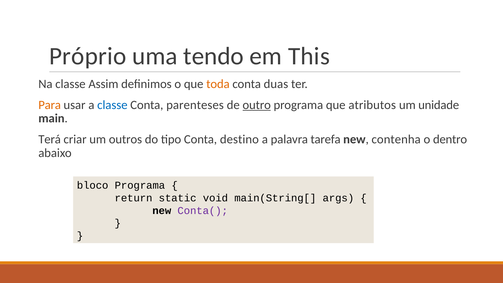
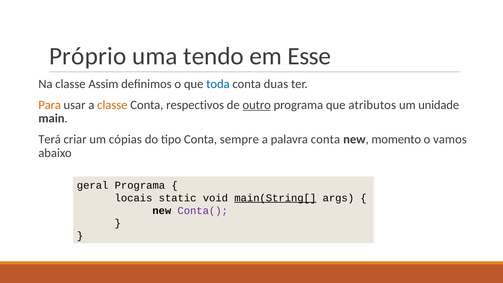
This: This -> Esse
toda colour: orange -> blue
classe at (112, 105) colour: blue -> orange
parenteses: parenteses -> respectivos
outros: outros -> cópias
destino: destino -> sempre
palavra tarefa: tarefa -> conta
contenha: contenha -> momento
dentro: dentro -> vamos
bloco: bloco -> geral
return: return -> locais
main(String[ underline: none -> present
